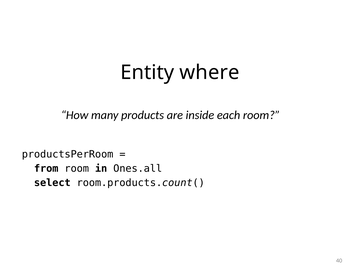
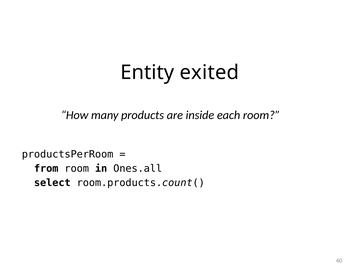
where: where -> exited
